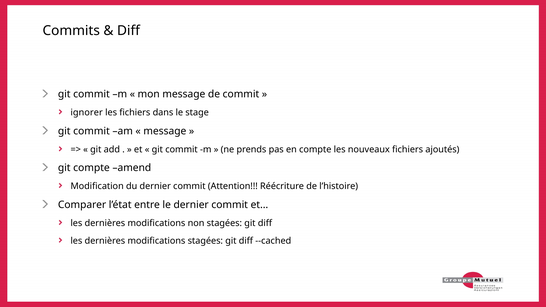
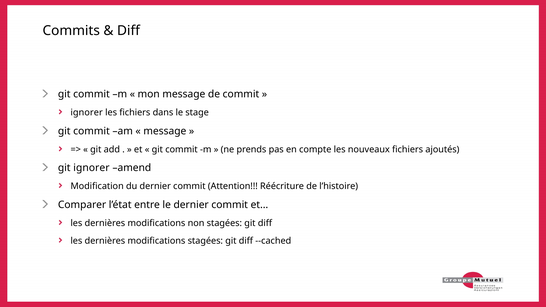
git compte: compte -> ignorer
